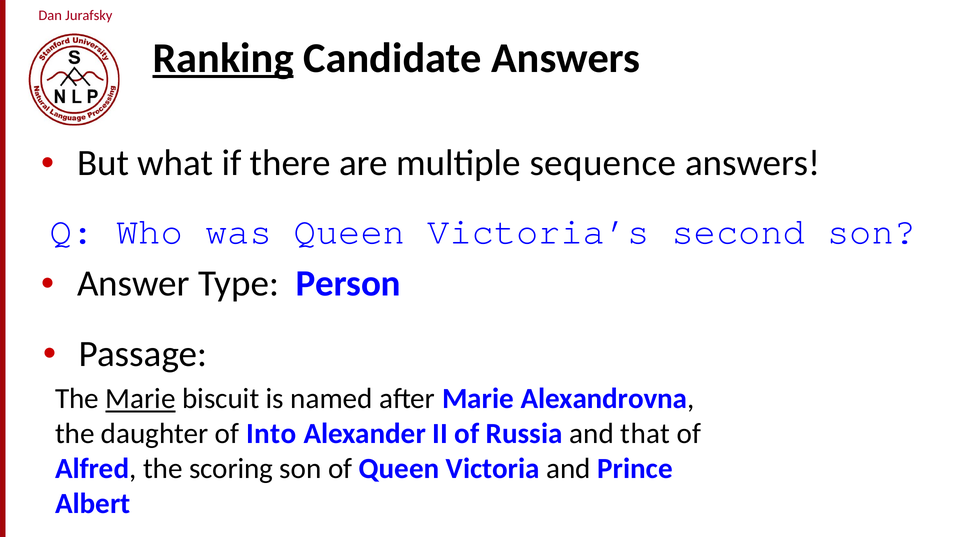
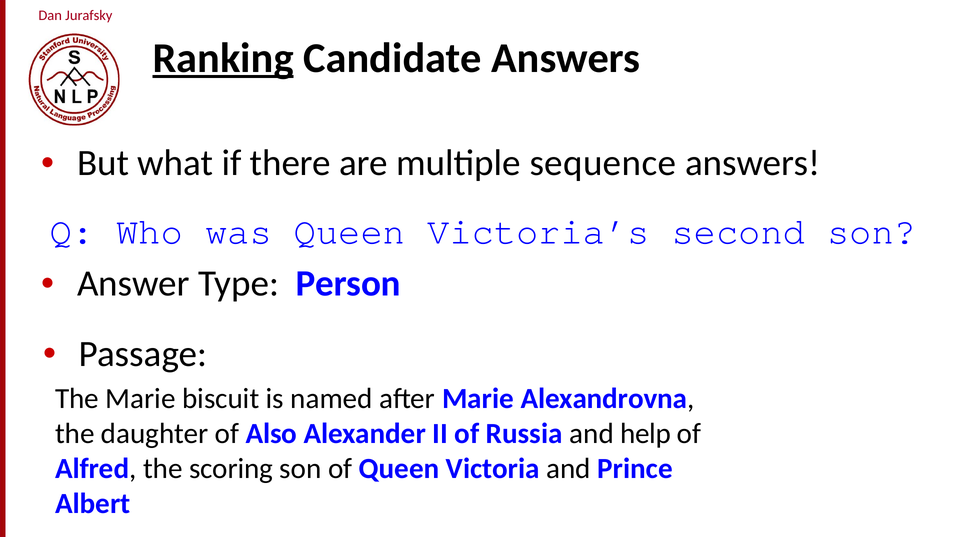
Marie at (140, 399) underline: present -> none
Into: Into -> Also
that: that -> help
